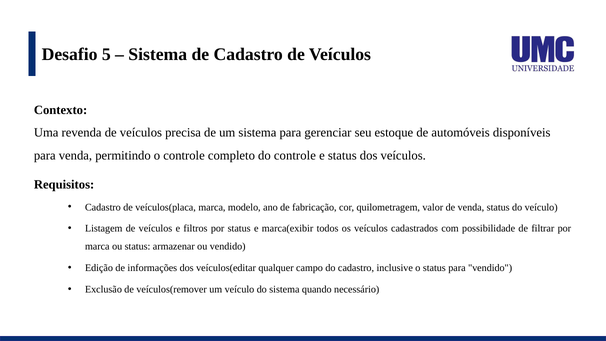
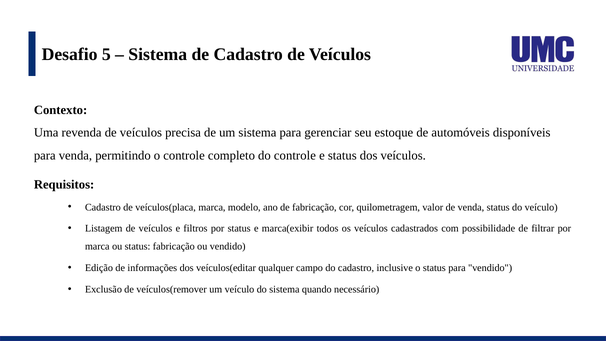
status armazenar: armazenar -> fabricação
